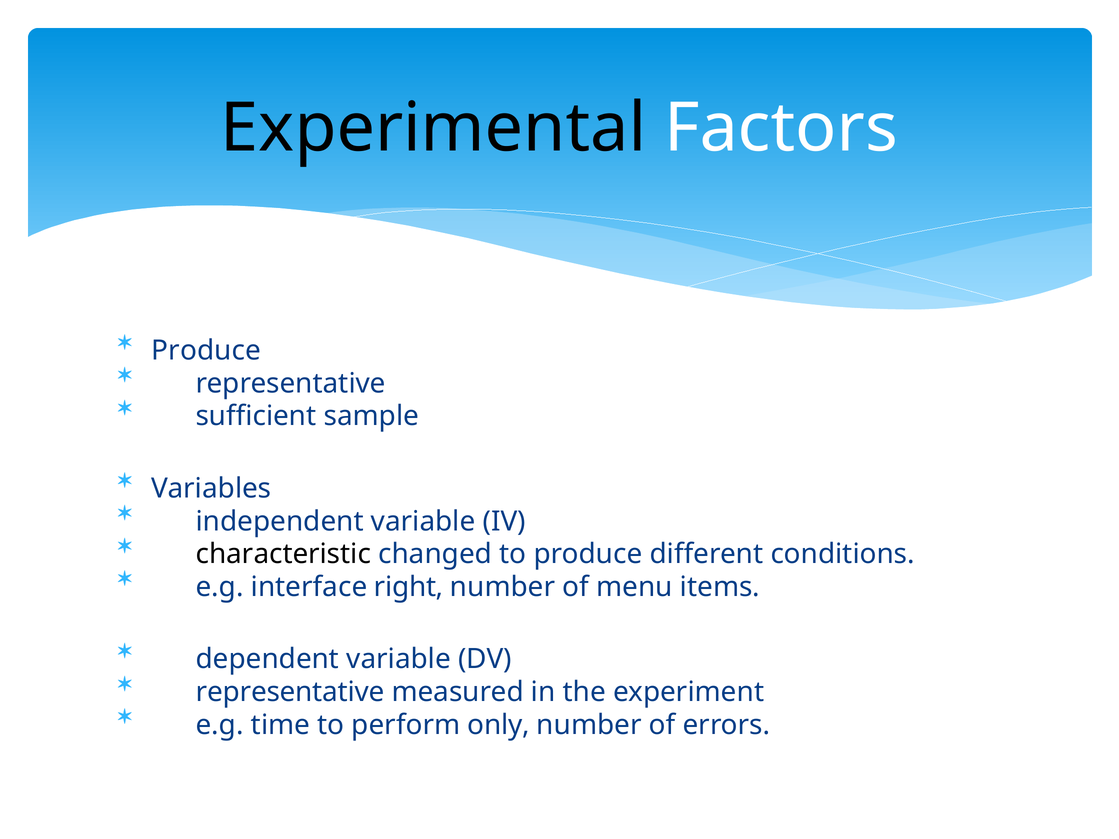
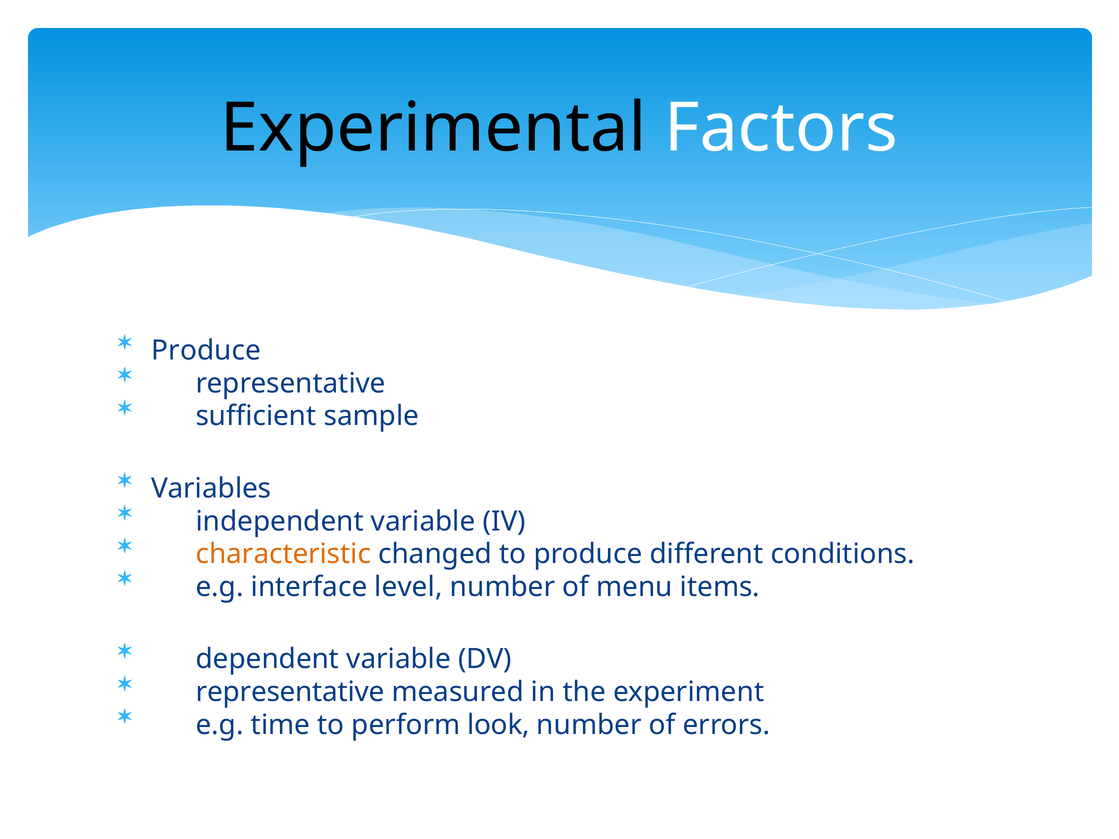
characteristic colour: black -> orange
right: right -> level
only: only -> look
